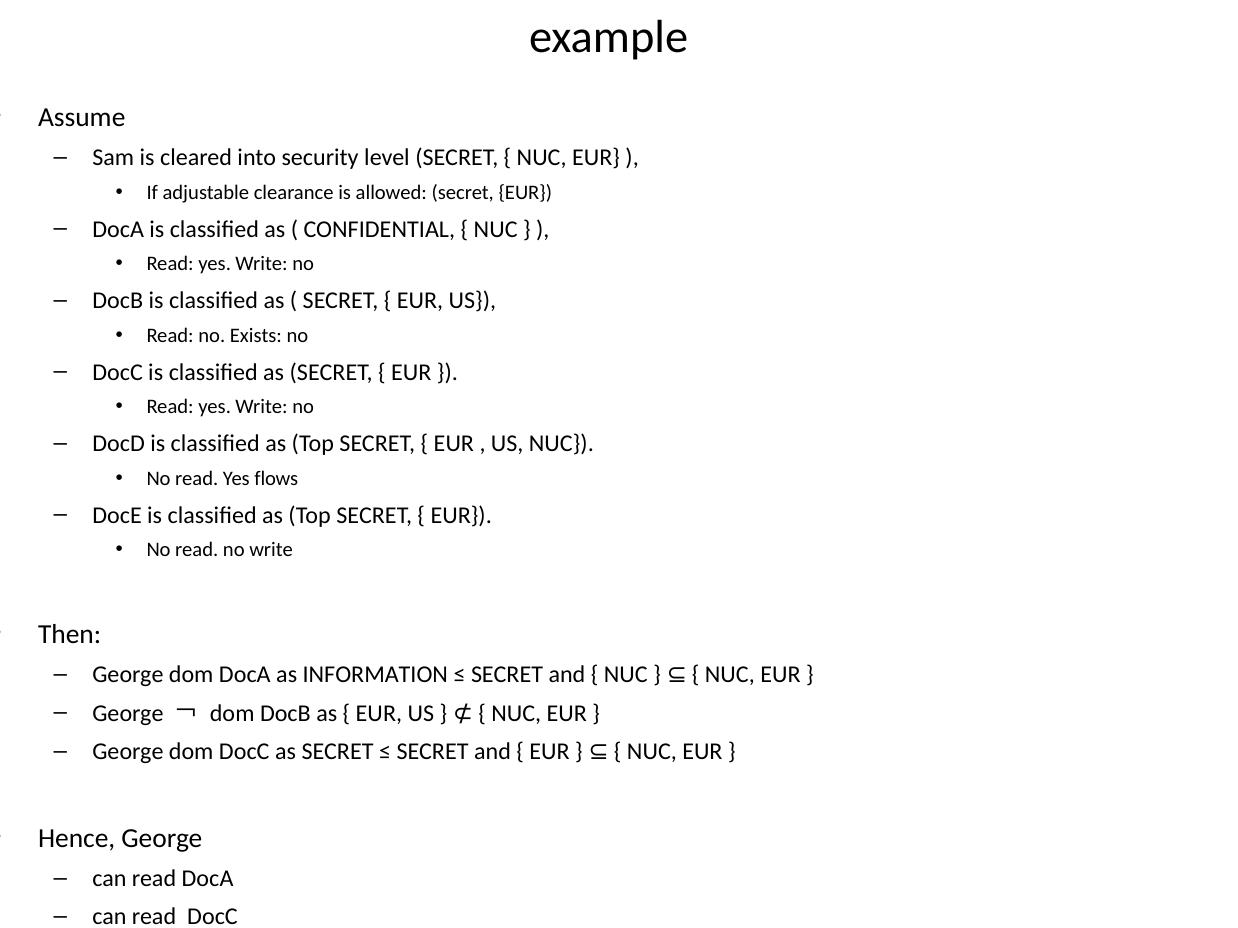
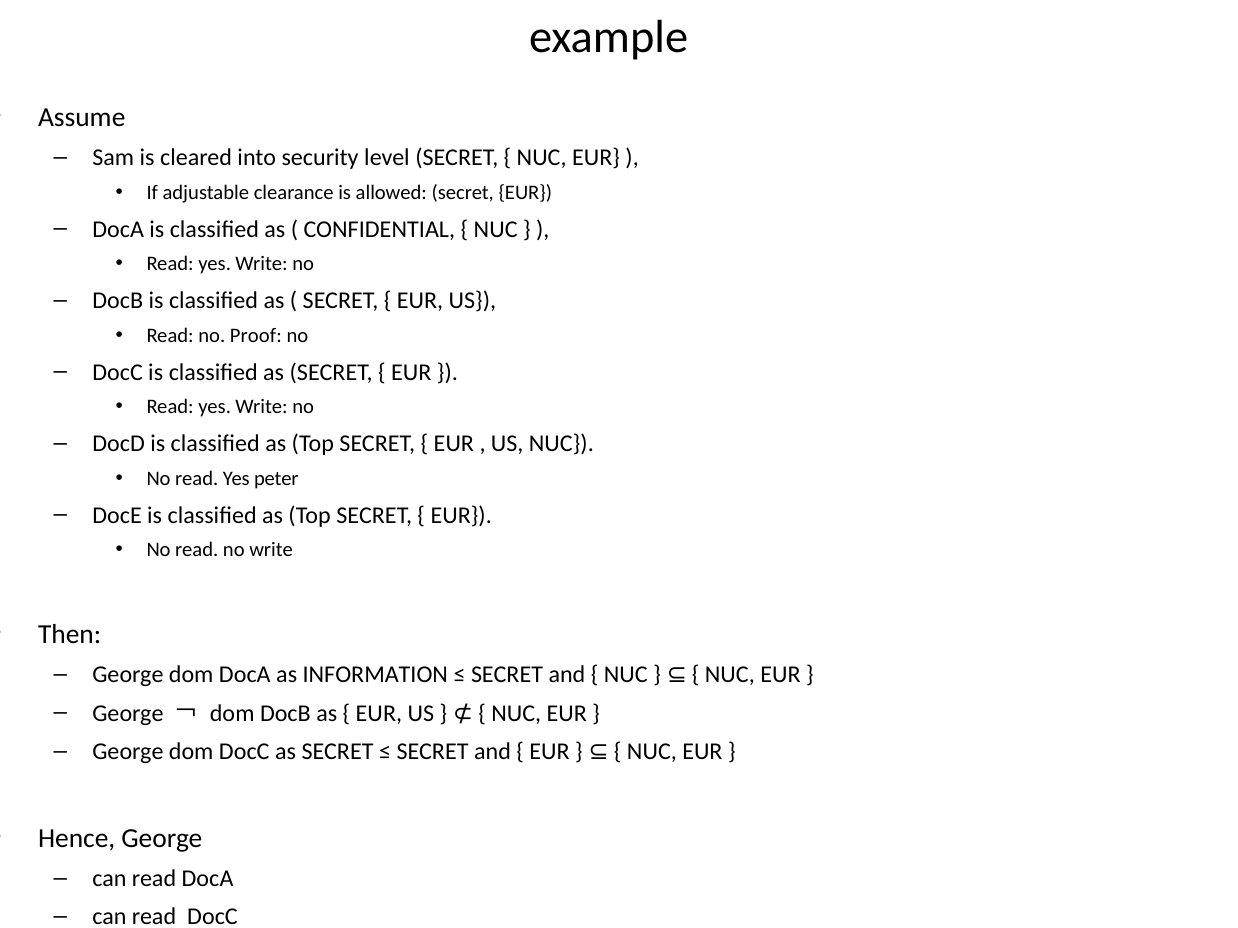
Exists: Exists -> Proof
flows: flows -> peter
